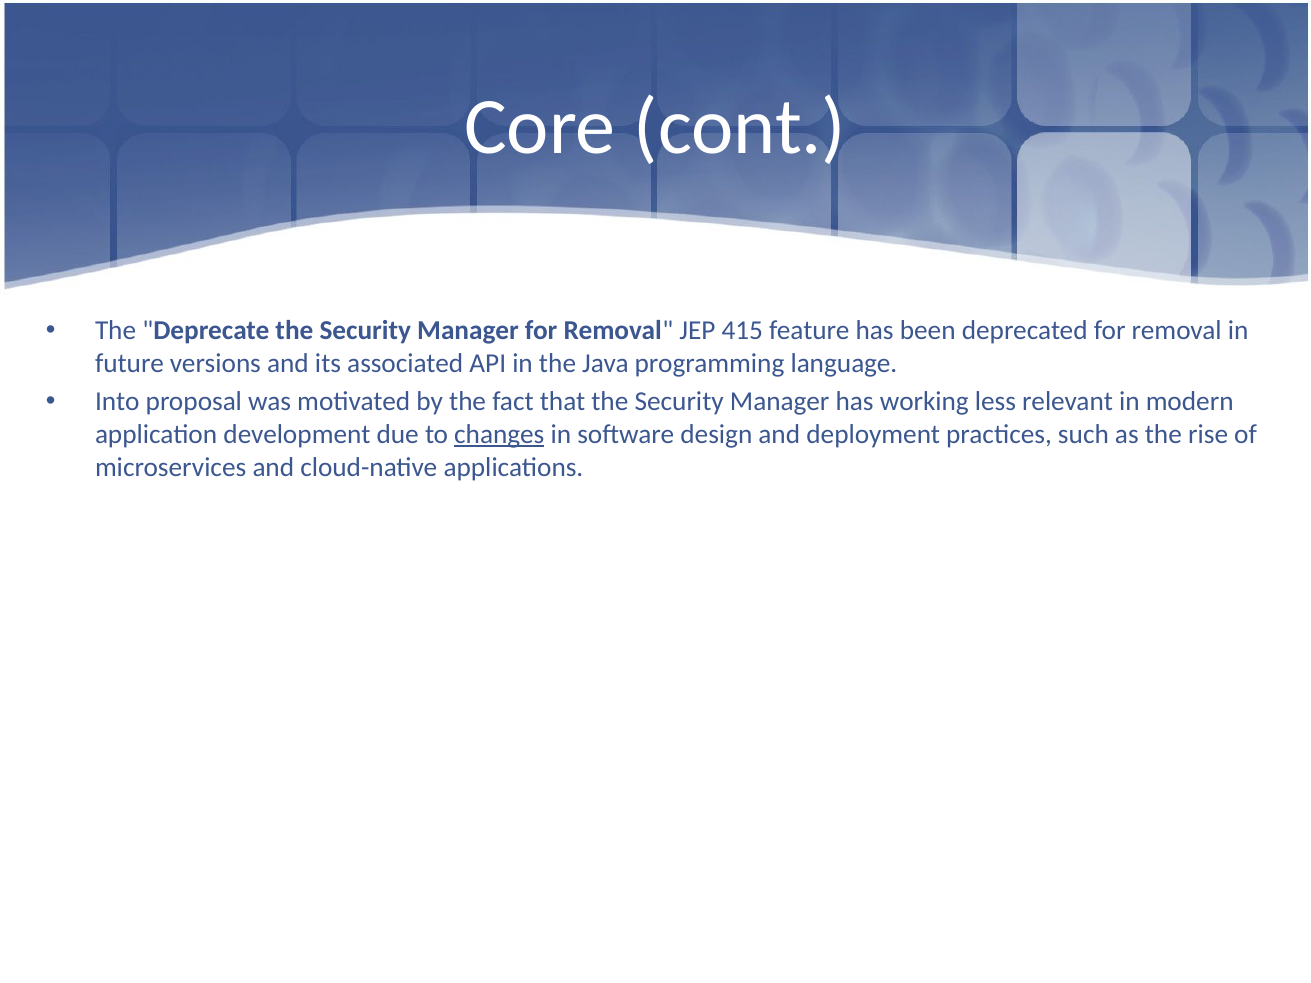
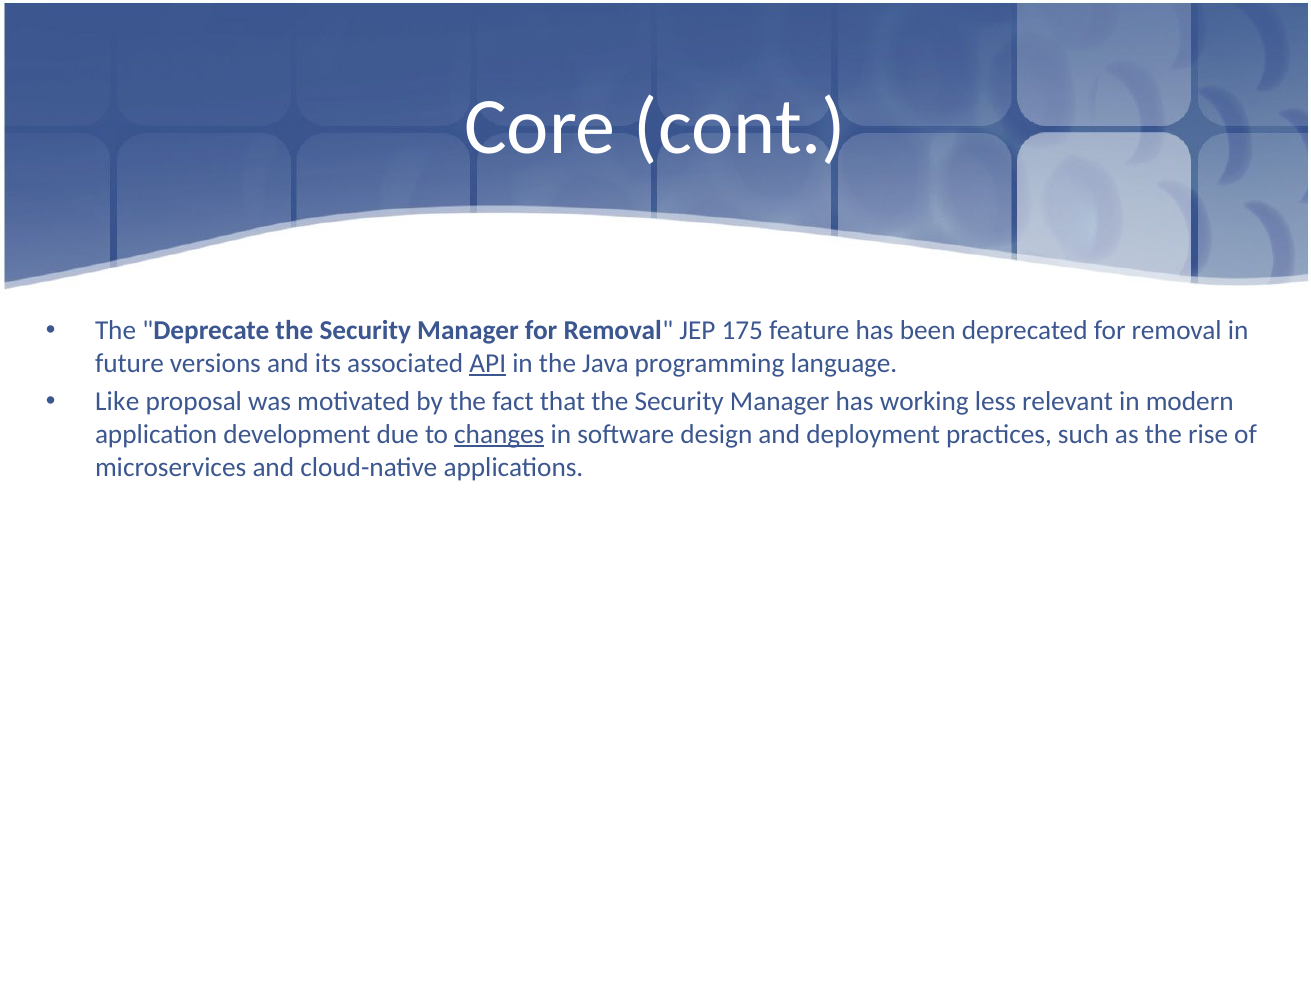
415: 415 -> 175
API underline: none -> present
Into: Into -> Like
